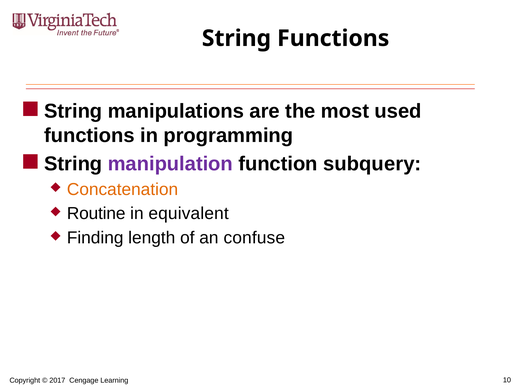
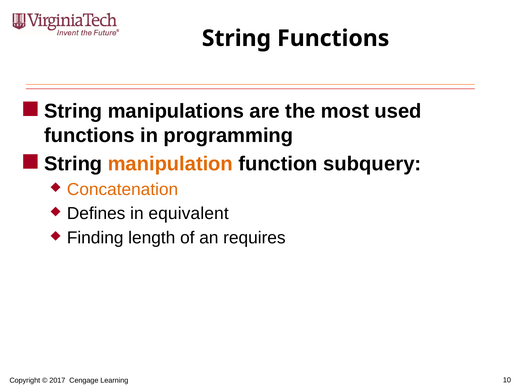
manipulation colour: purple -> orange
Routine: Routine -> Defines
confuse: confuse -> requires
